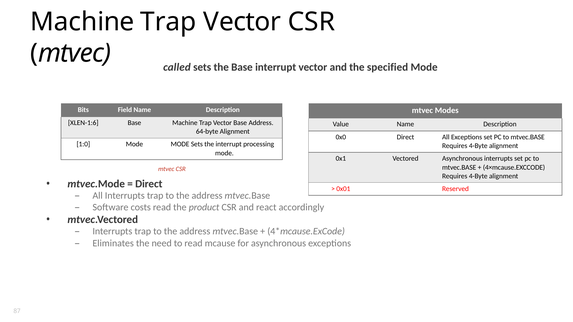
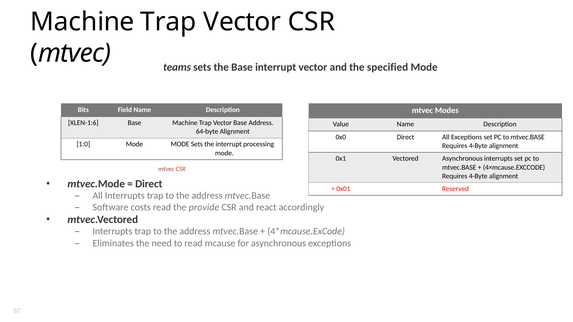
called: called -> teams
product: product -> provide
